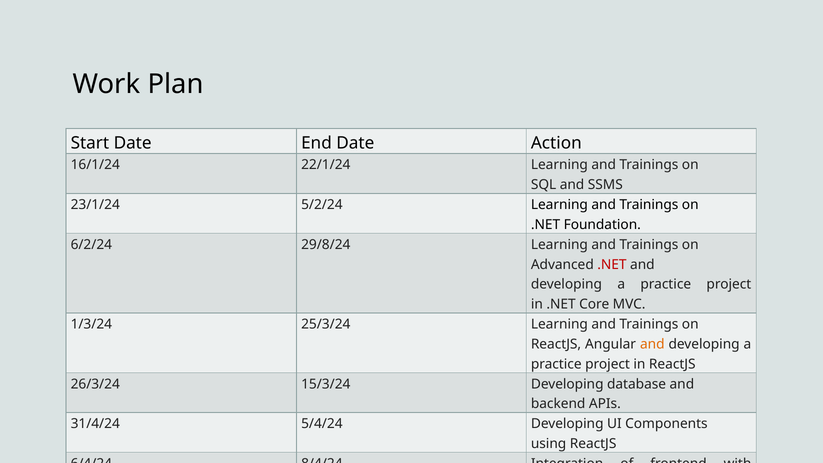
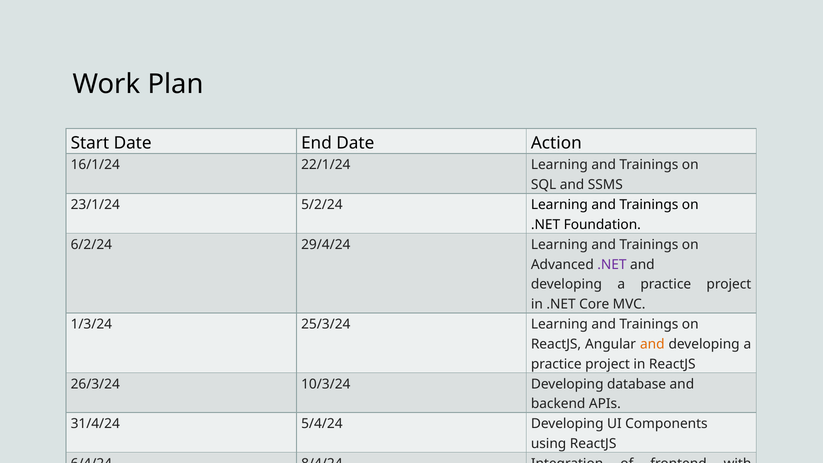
29/8/24: 29/8/24 -> 29/4/24
.NET at (612, 265) colour: red -> purple
15/3/24: 15/3/24 -> 10/3/24
